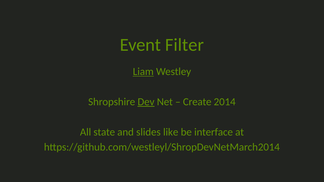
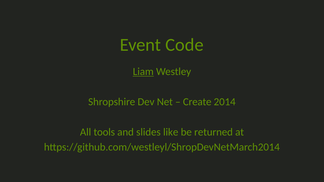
Filter: Filter -> Code
Dev underline: present -> none
state: state -> tools
interface: interface -> returned
